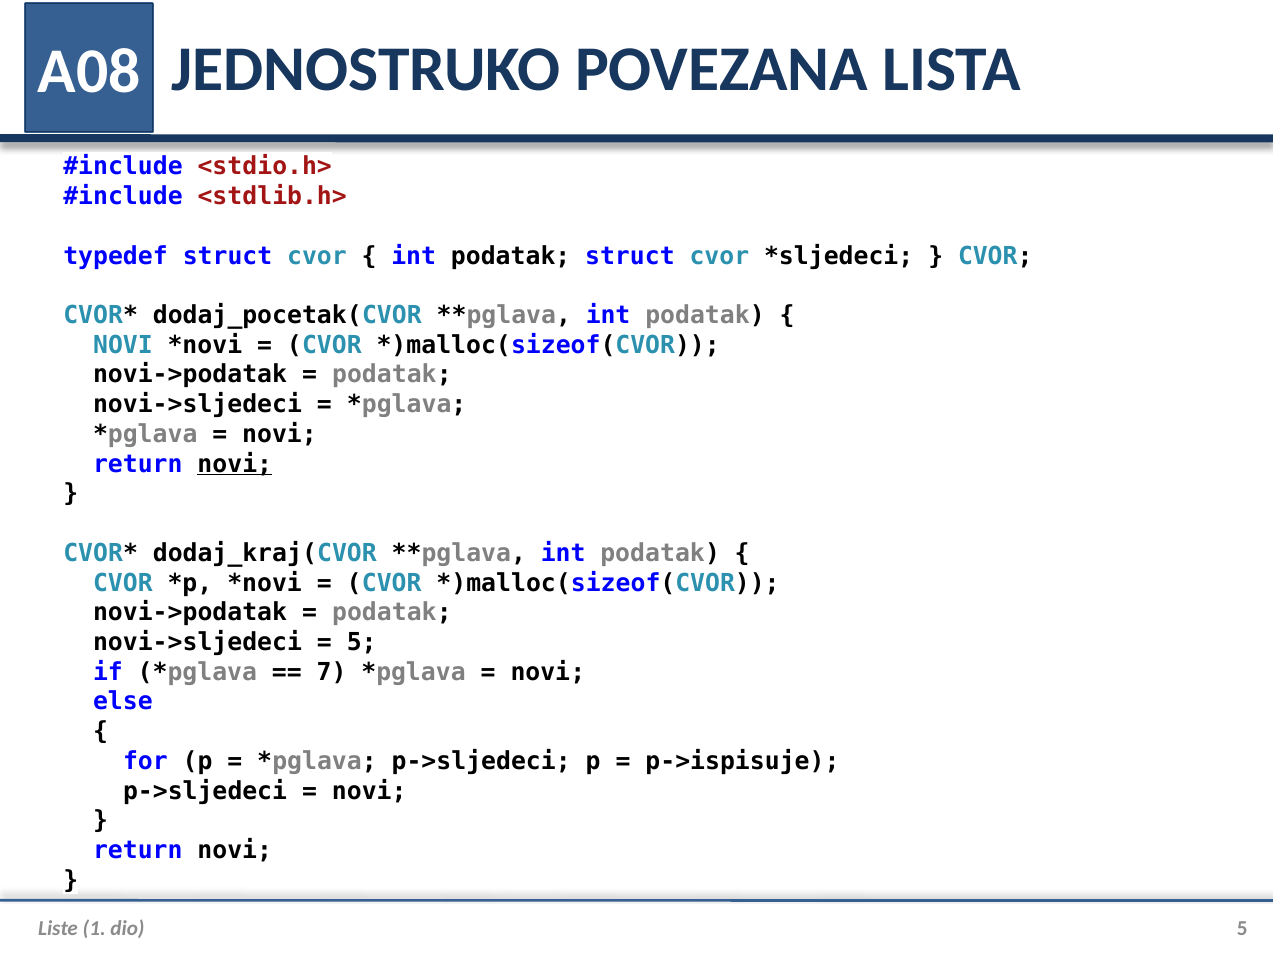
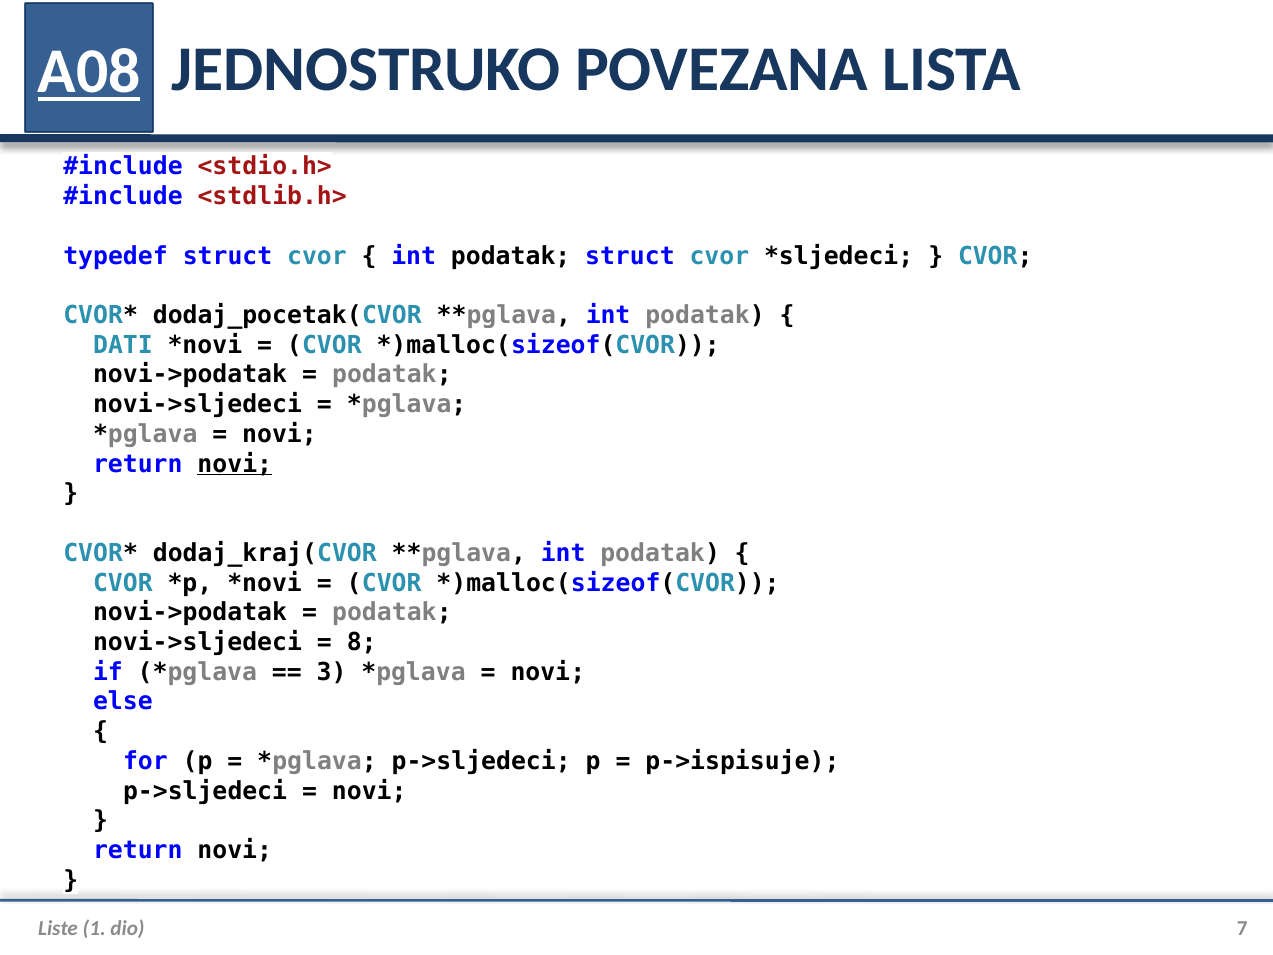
A08 underline: none -> present
NOVI at (123, 345): NOVI -> DATI
5 at (362, 642): 5 -> 8
7: 7 -> 3
dio 5: 5 -> 7
